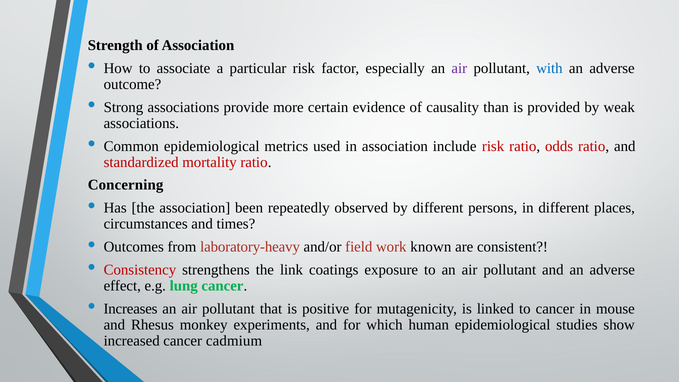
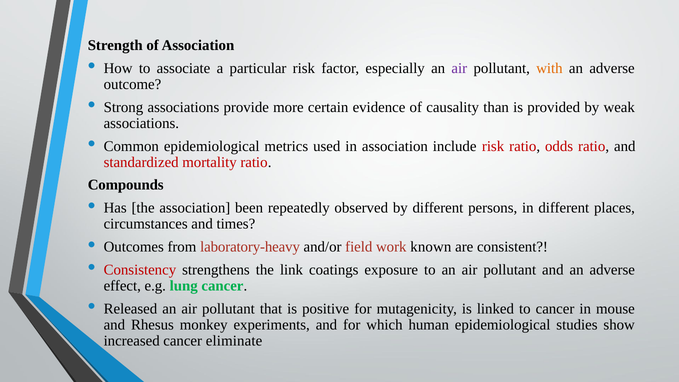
with colour: blue -> orange
Concerning: Concerning -> Compounds
Increases: Increases -> Released
cadmium: cadmium -> eliminate
